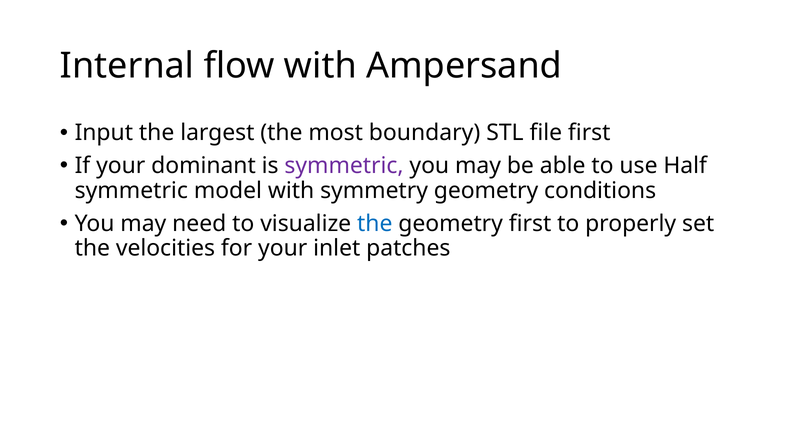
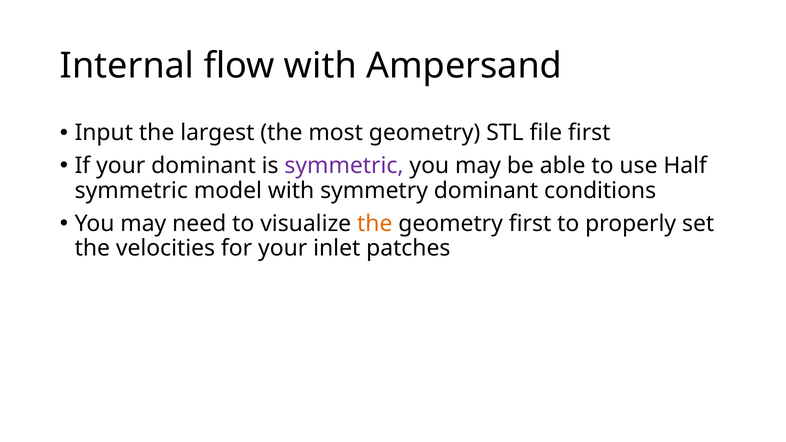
most boundary: boundary -> geometry
symmetry geometry: geometry -> dominant
the at (375, 224) colour: blue -> orange
